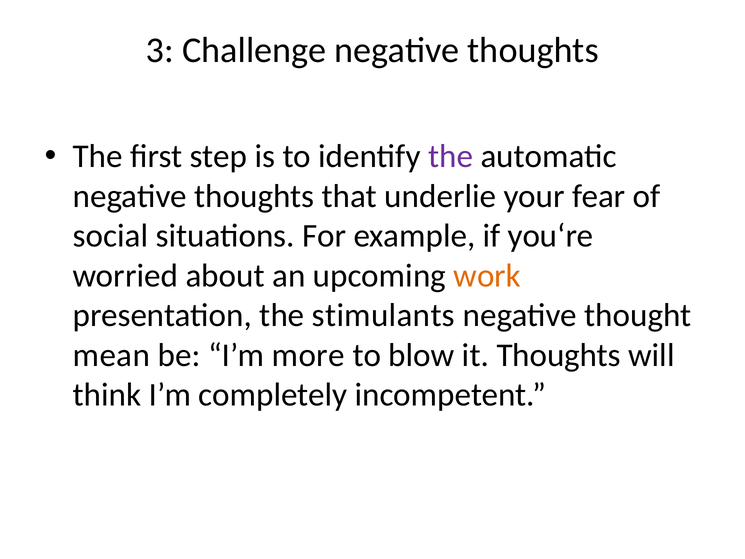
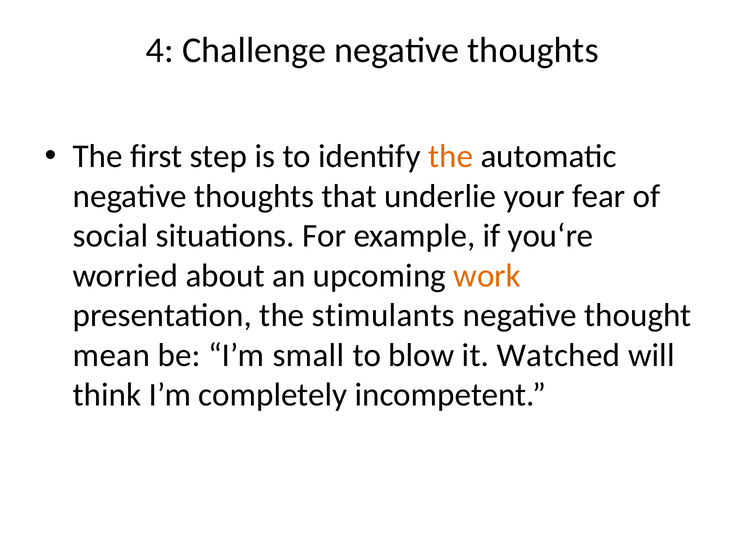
3: 3 -> 4
the at (451, 156) colour: purple -> orange
more: more -> small
it Thoughts: Thoughts -> Watched
